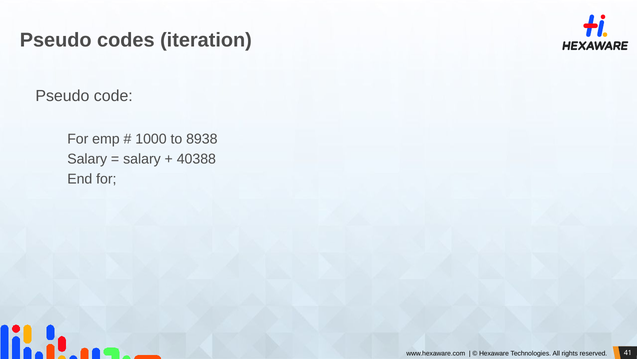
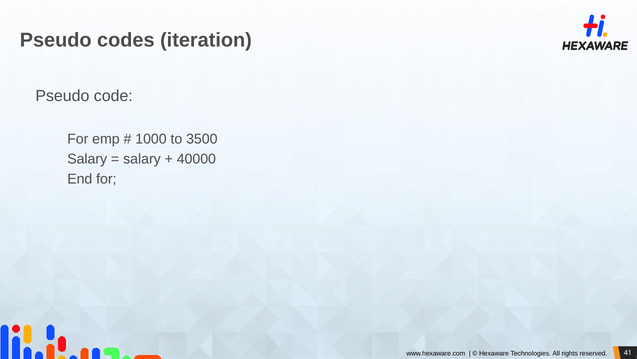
8938: 8938 -> 3500
40388: 40388 -> 40000
